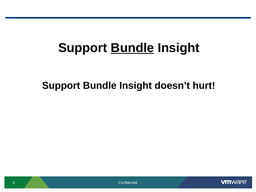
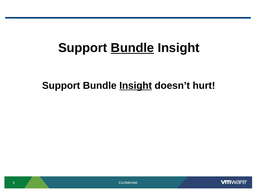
Insight at (136, 86) underline: none -> present
